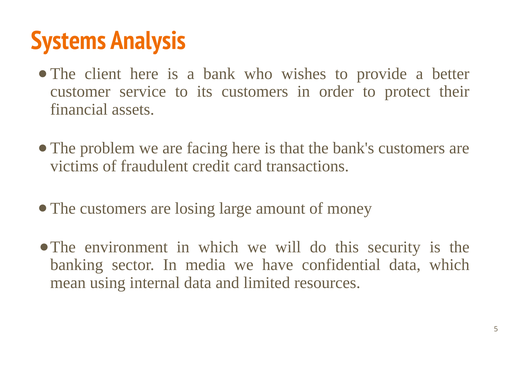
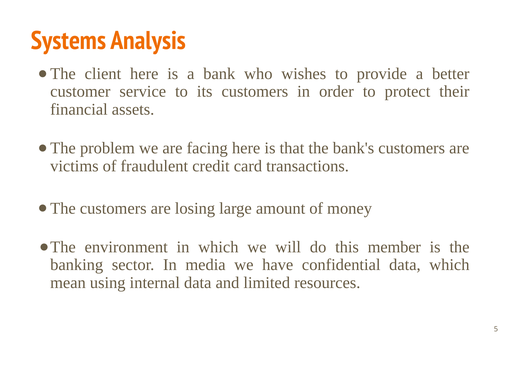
security: security -> member
